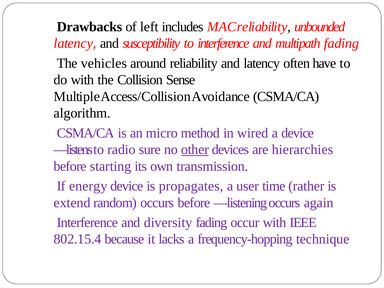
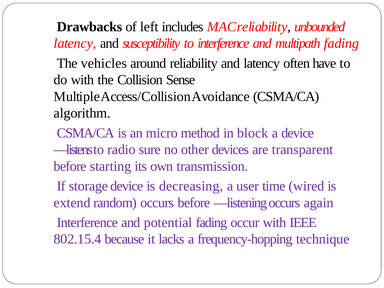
wired: wired -> block
other underline: present -> none
hierarchies: hierarchies -> transparent
energy: energy -> storage
propagates: propagates -> decreasing
rather: rather -> wired
diversity: diversity -> potential
